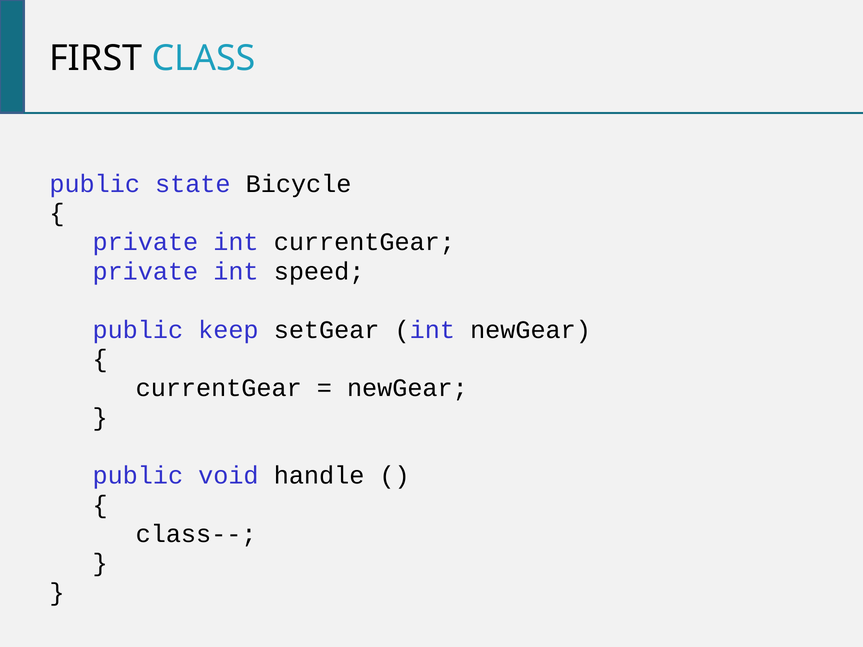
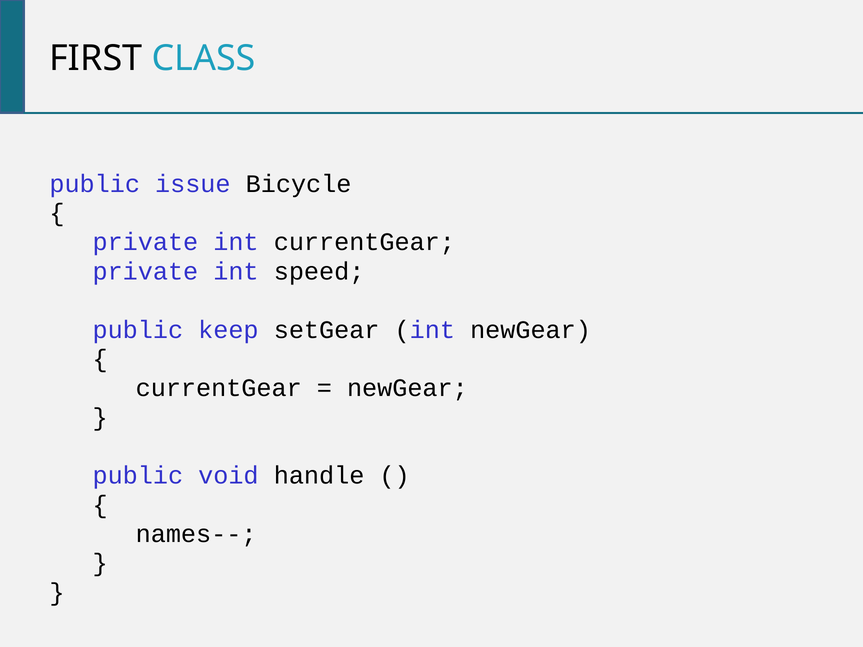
state: state -> issue
class--: class-- -> names--
